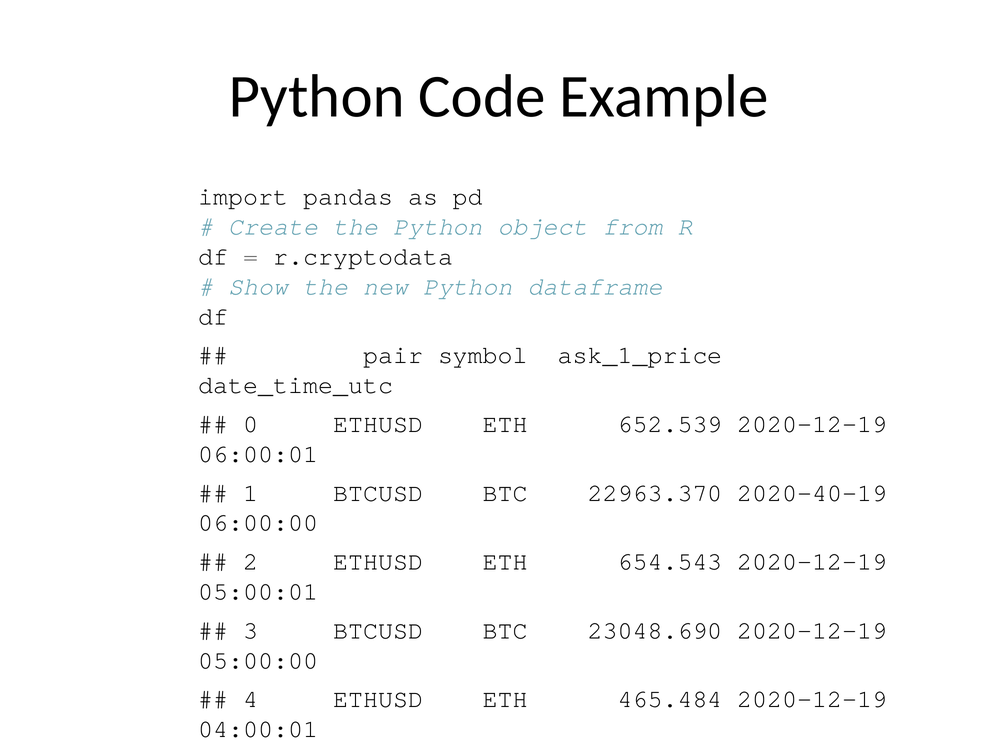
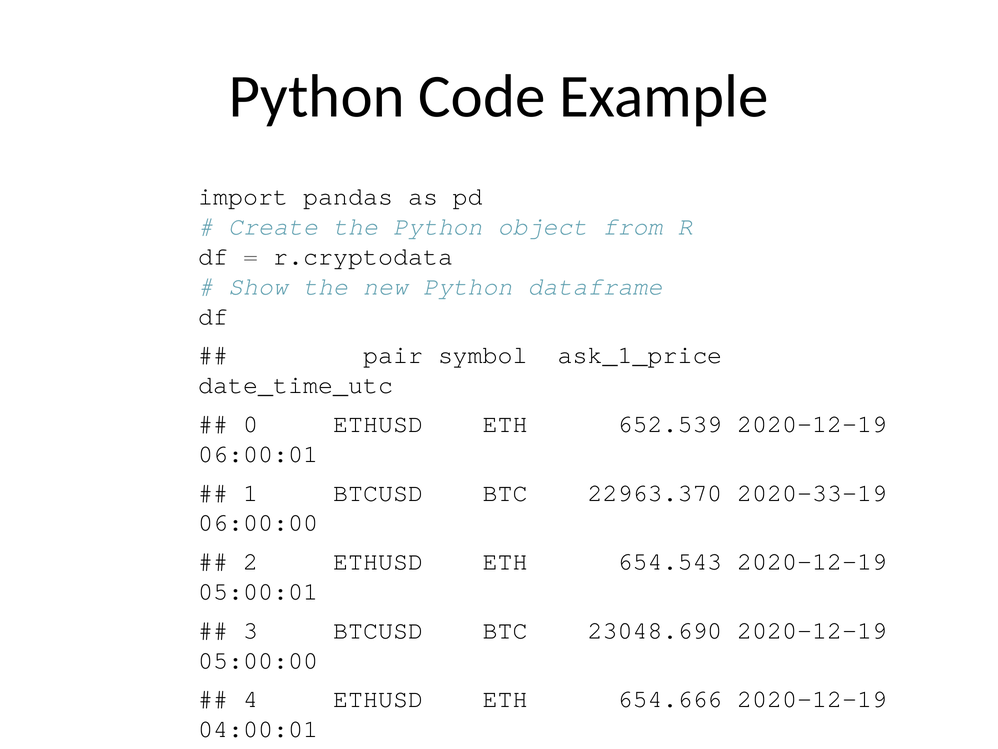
2020-40-19: 2020-40-19 -> 2020-33-19
465.484: 465.484 -> 654.666
